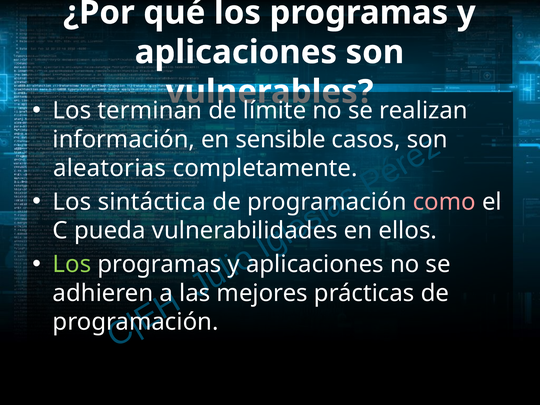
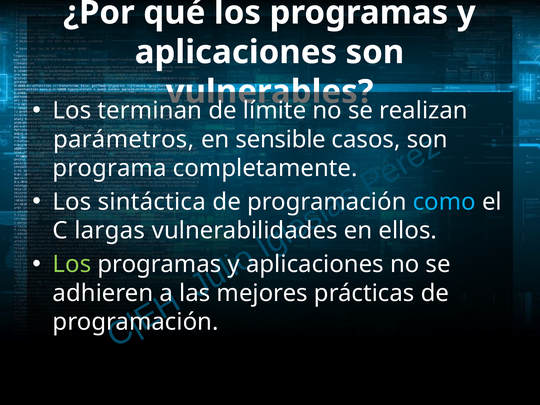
información: información -> parámetros
aleatorias: aleatorias -> programa
como colour: pink -> light blue
pueda: pueda -> largas
